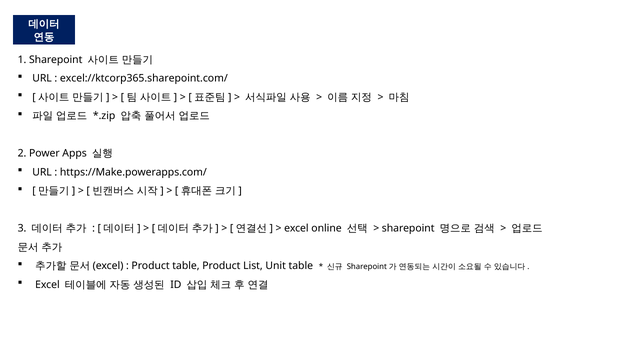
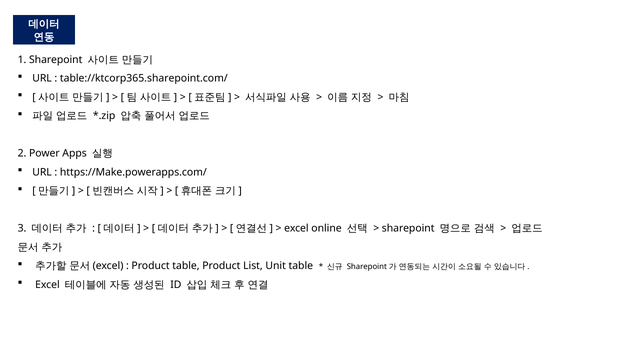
excel://ktcorp365.sharepoint.com/: excel://ktcorp365.sharepoint.com/ -> table://ktcorp365.sharepoint.com/
